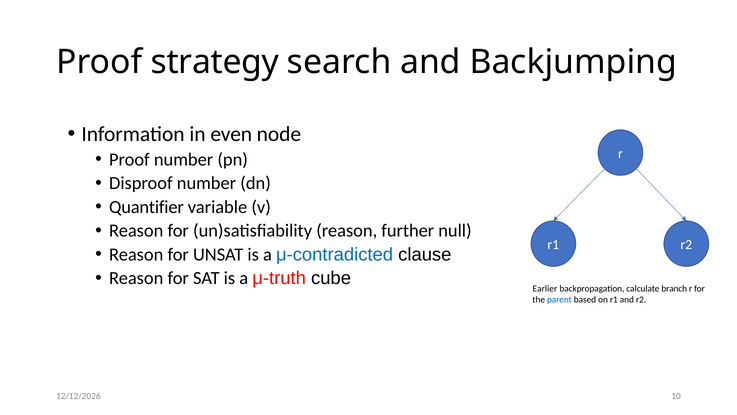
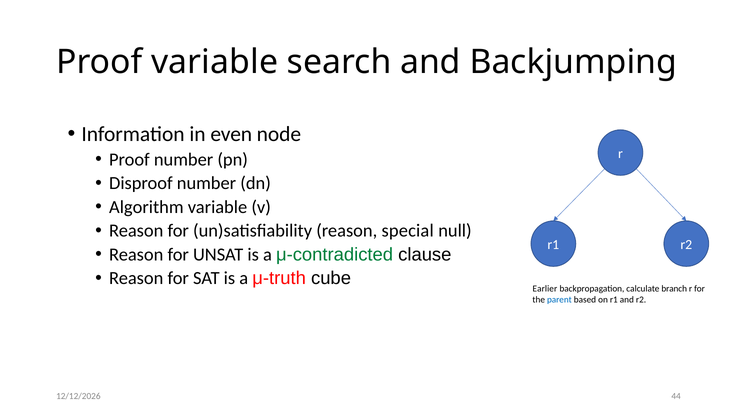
Proof strategy: strategy -> variable
Quantifier: Quantifier -> Algorithm
further: further -> special
μ-contradicted colour: blue -> green
10: 10 -> 44
